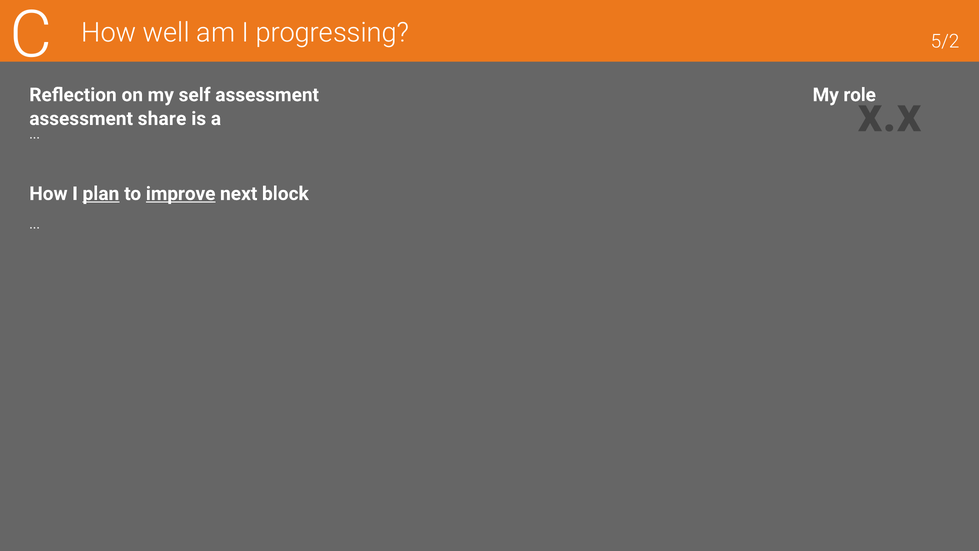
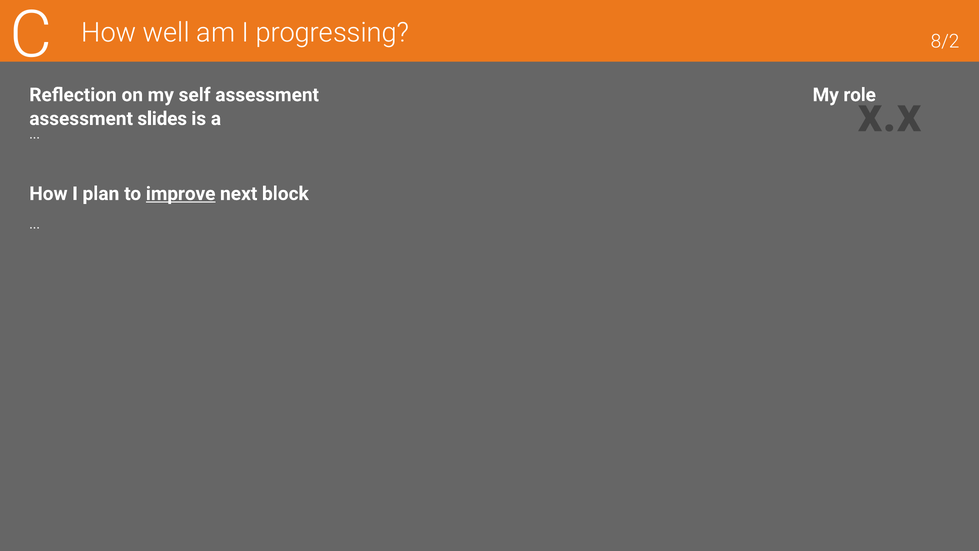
5/2: 5/2 -> 8/2
share: share -> slides
plan underline: present -> none
